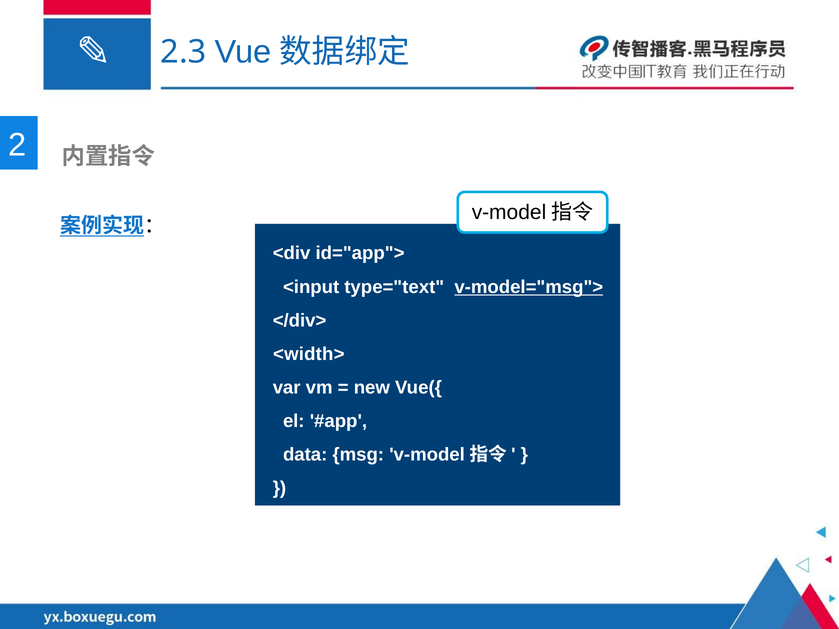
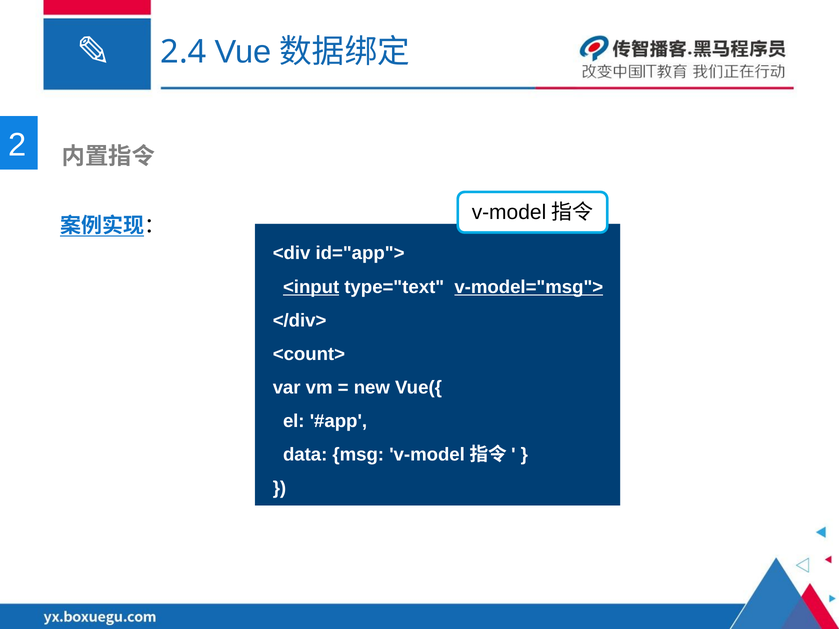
2.3: 2.3 -> 2.4
<input underline: none -> present
<width>: <width> -> <count>
